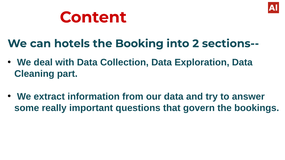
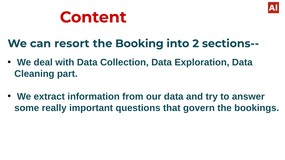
hotels: hotels -> resort
